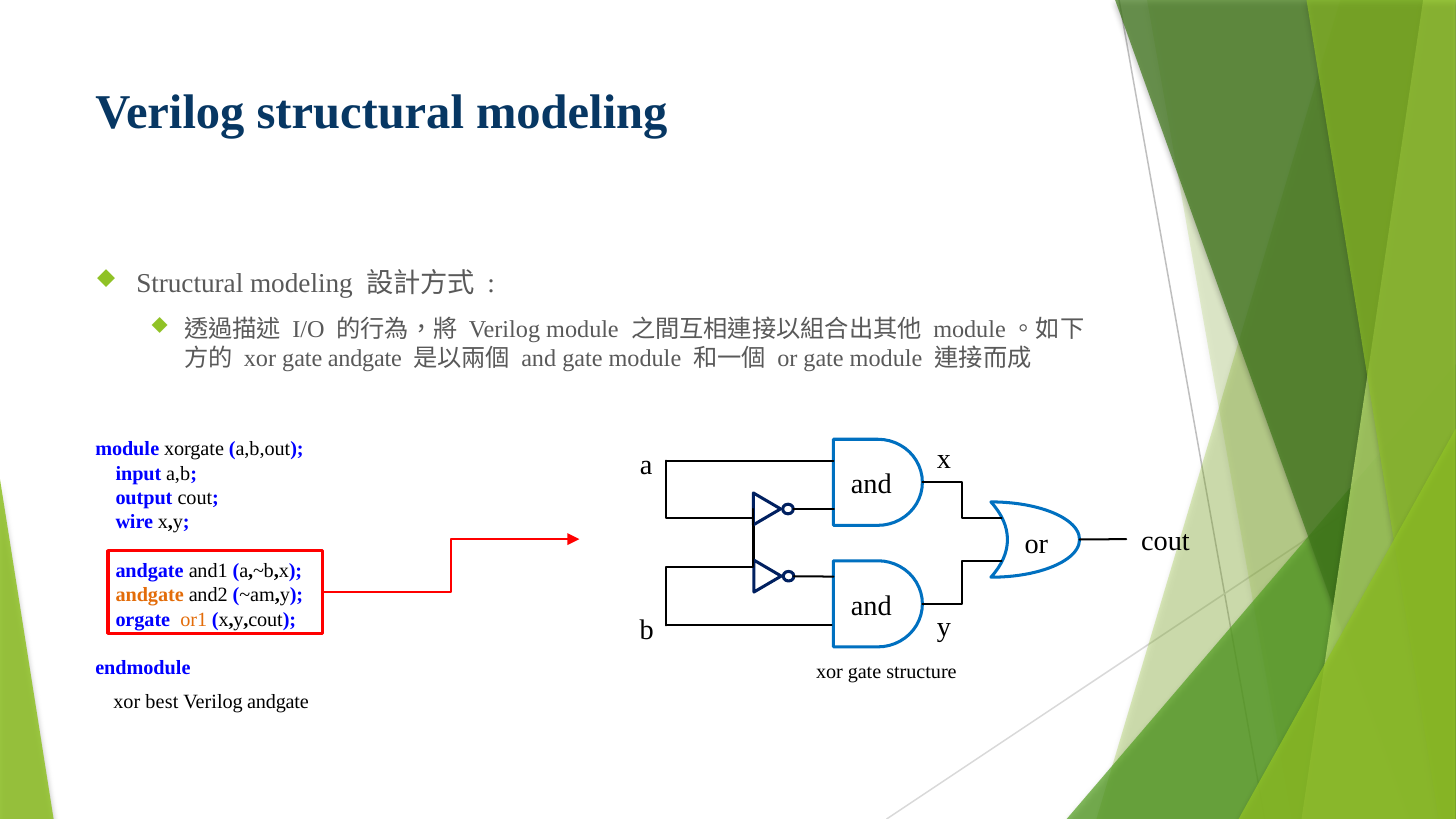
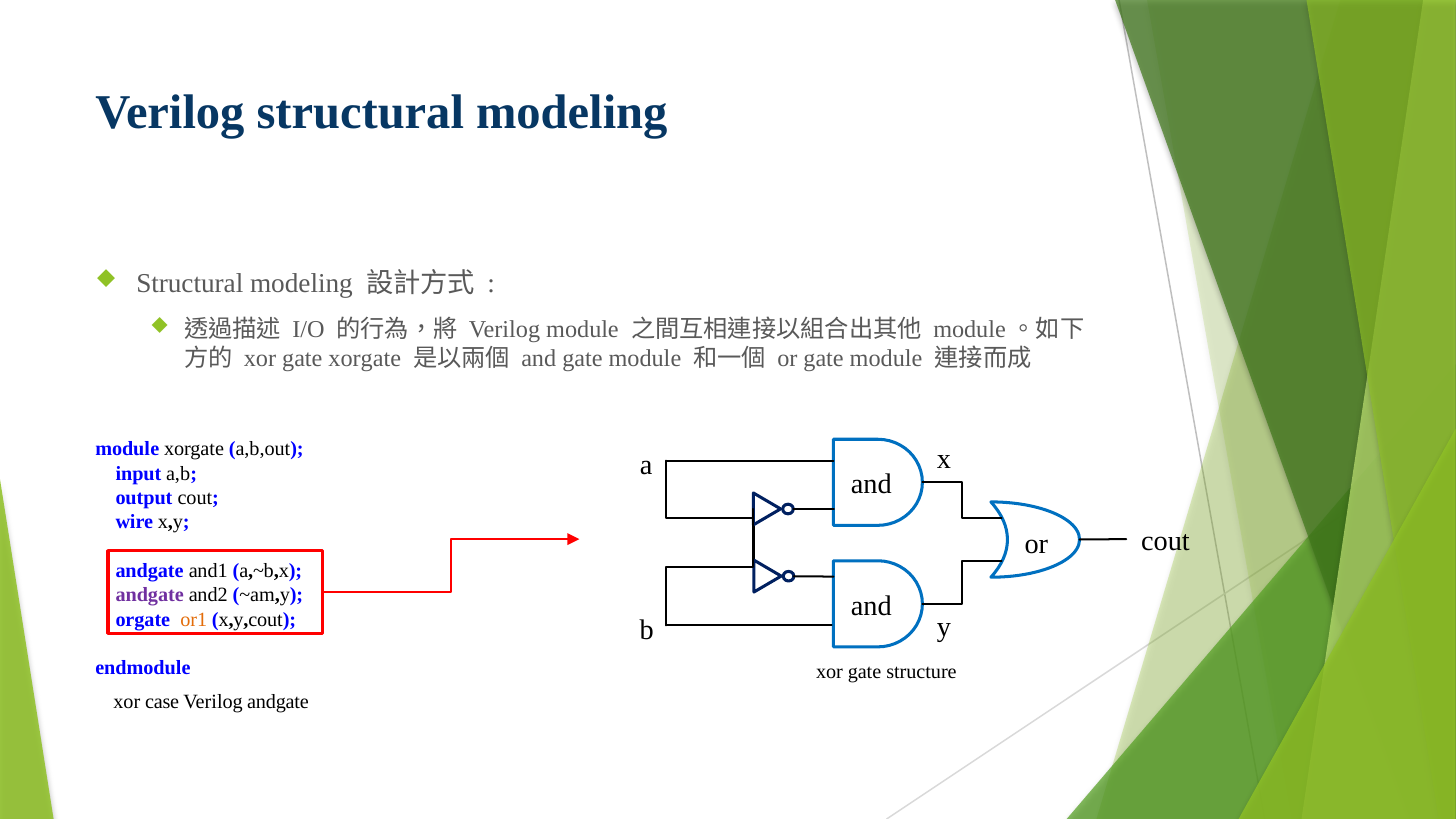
gate andgate: andgate -> xorgate
andgate at (150, 595) colour: orange -> purple
best: best -> case
